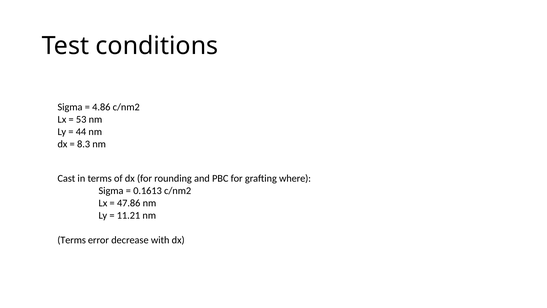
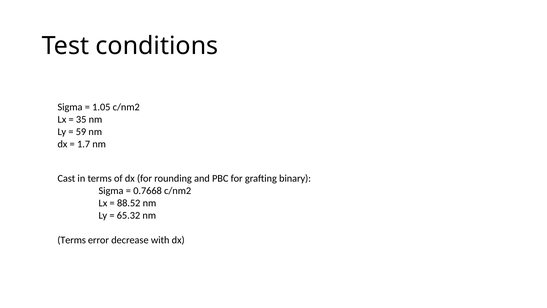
4.86: 4.86 -> 1.05
53: 53 -> 35
44: 44 -> 59
8.3: 8.3 -> 1.7
where: where -> binary
0.1613: 0.1613 -> 0.7668
47.86: 47.86 -> 88.52
11.21: 11.21 -> 65.32
